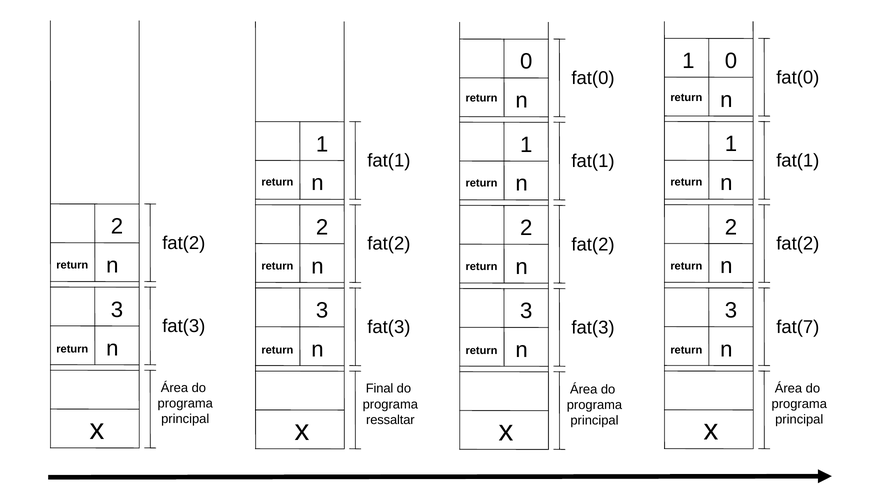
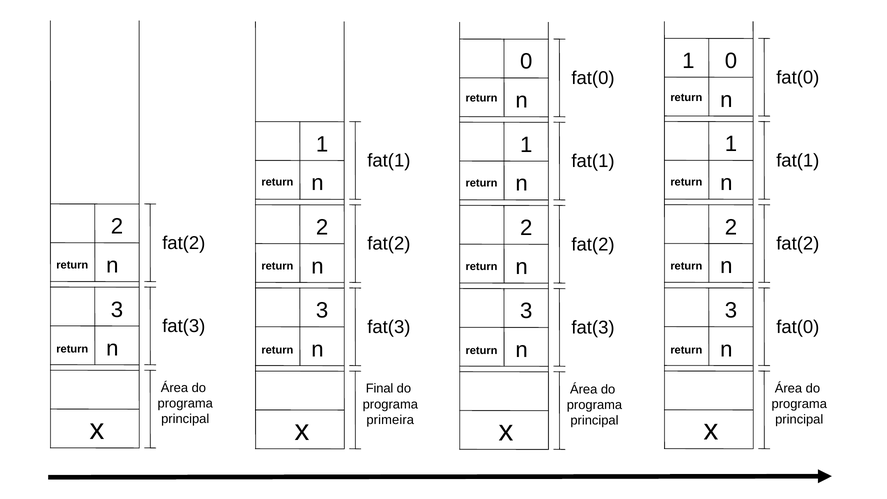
fat(7 at (798, 327): fat(7 -> fat(0
ressaltar: ressaltar -> primeira
